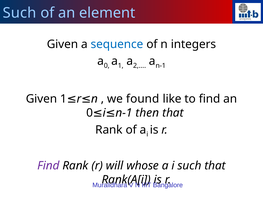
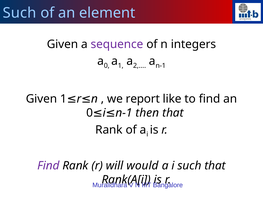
sequence colour: blue -> purple
found: found -> report
whose: whose -> would
